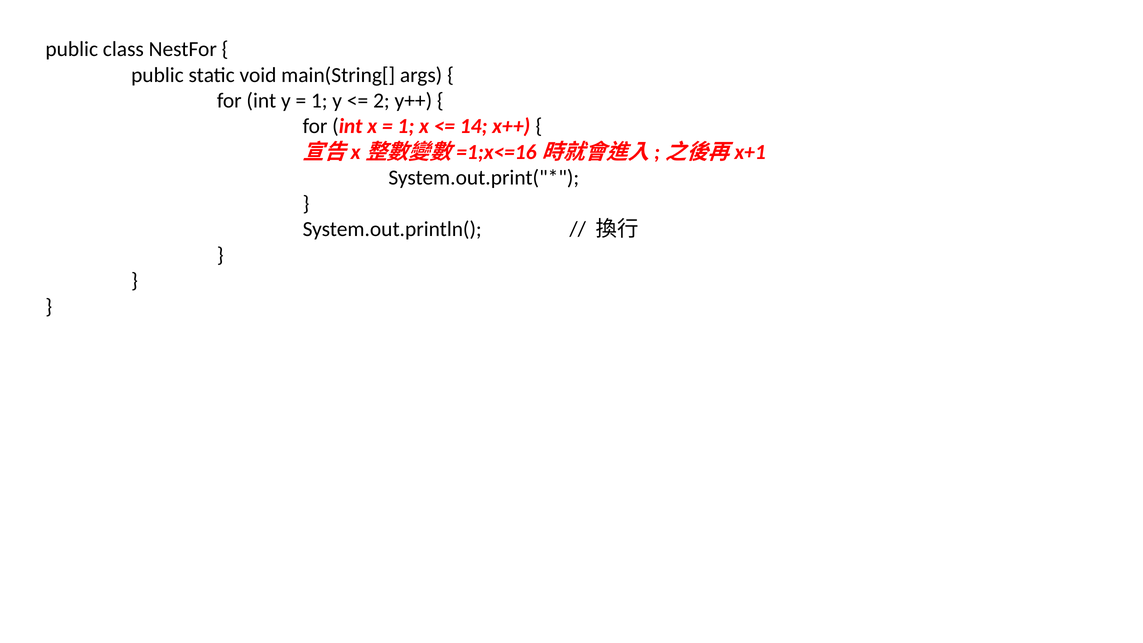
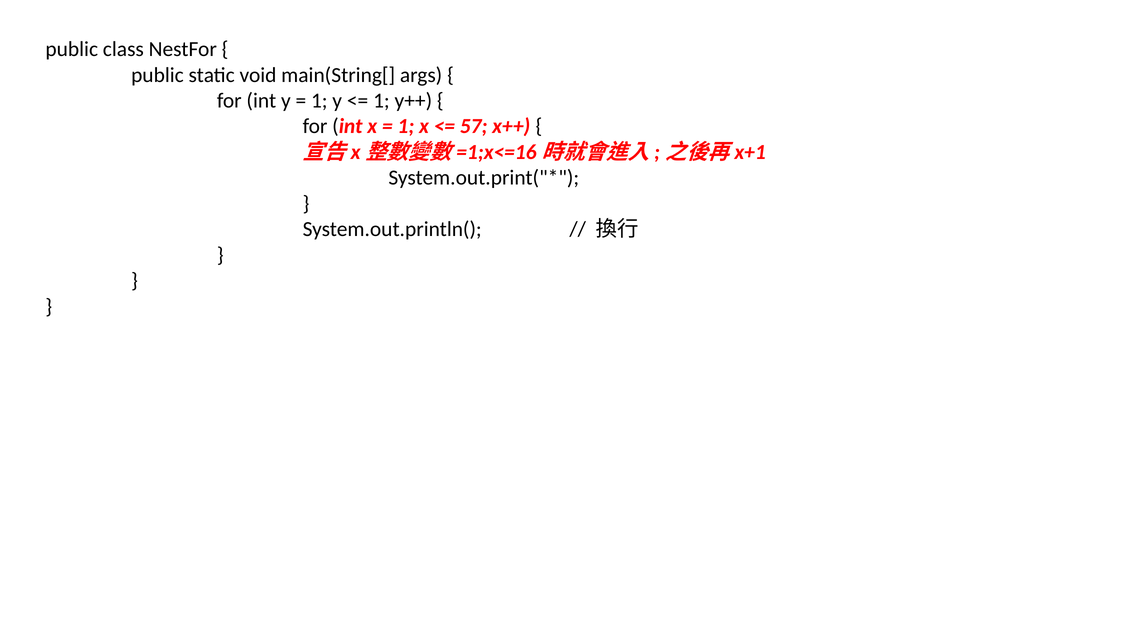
2 at (381, 101): 2 -> 1
14: 14 -> 57
